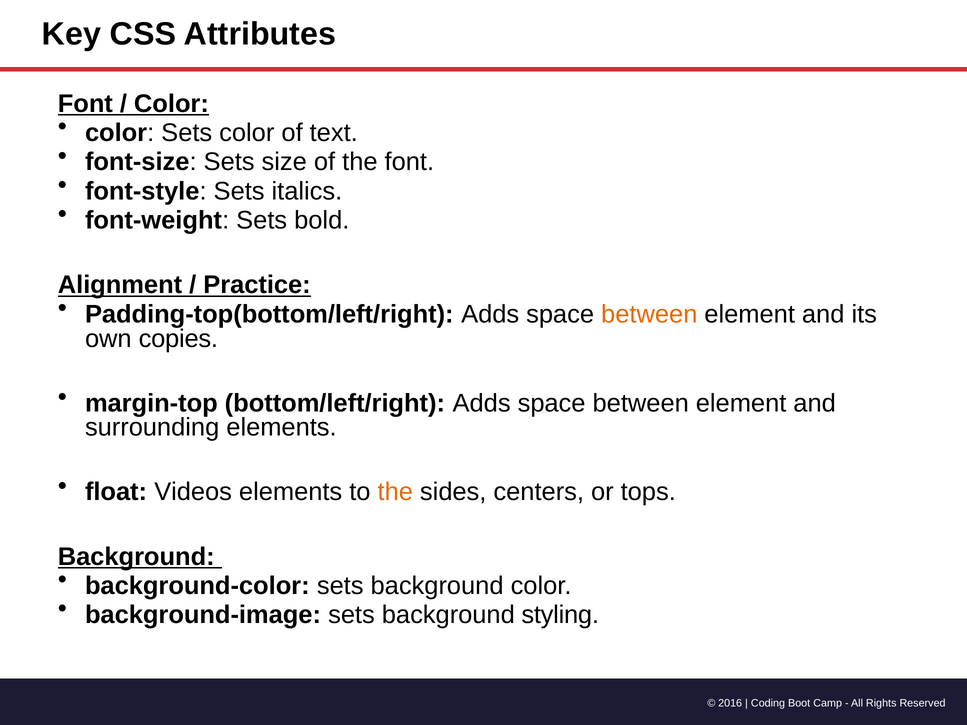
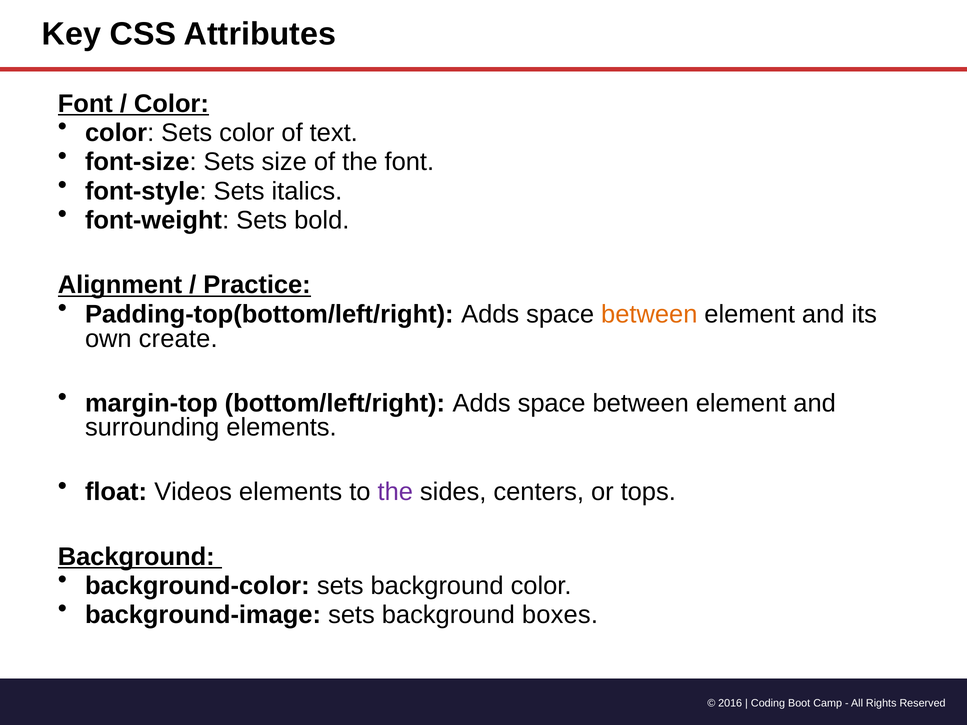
copies: copies -> create
the at (395, 492) colour: orange -> purple
styling: styling -> boxes
